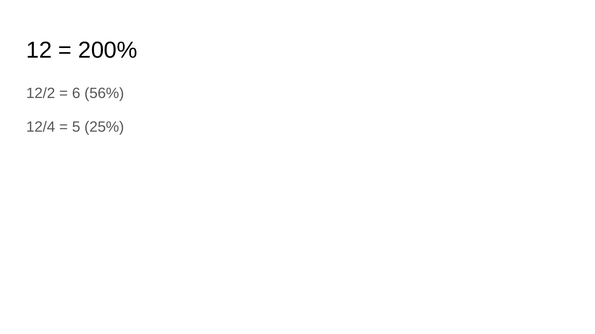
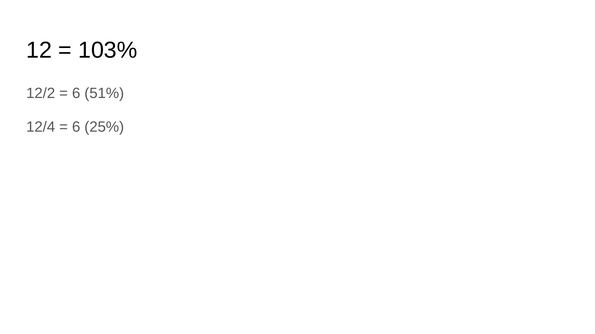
200%: 200% -> 103%
56%: 56% -> 51%
5 at (76, 127): 5 -> 6
